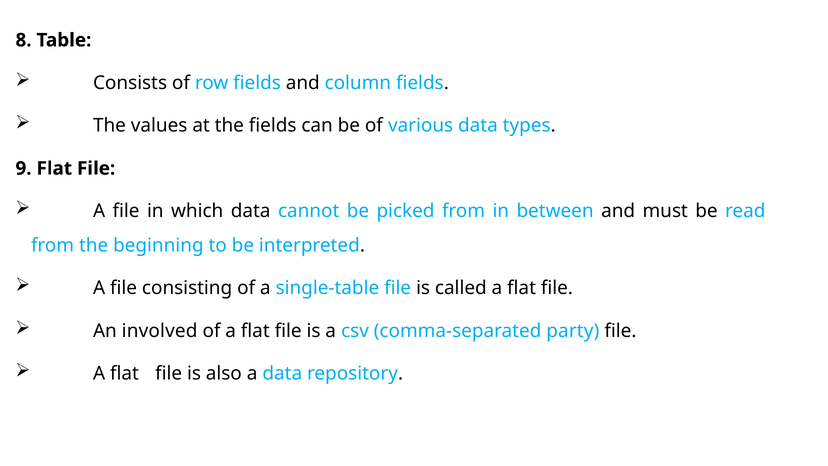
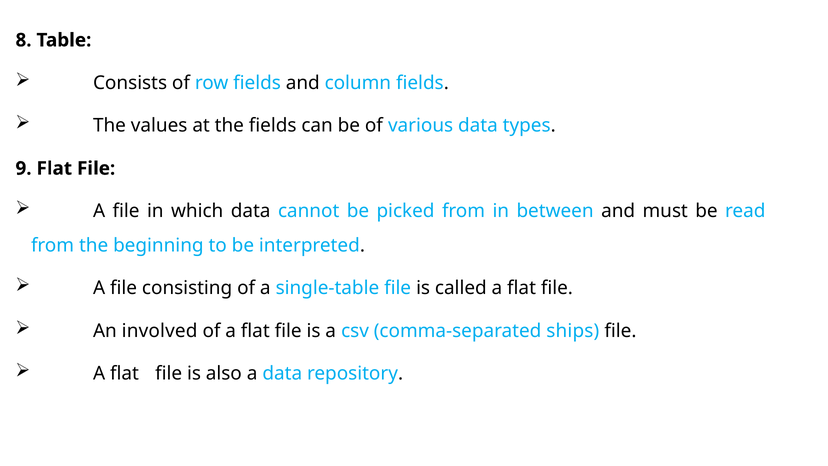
party: party -> ships
